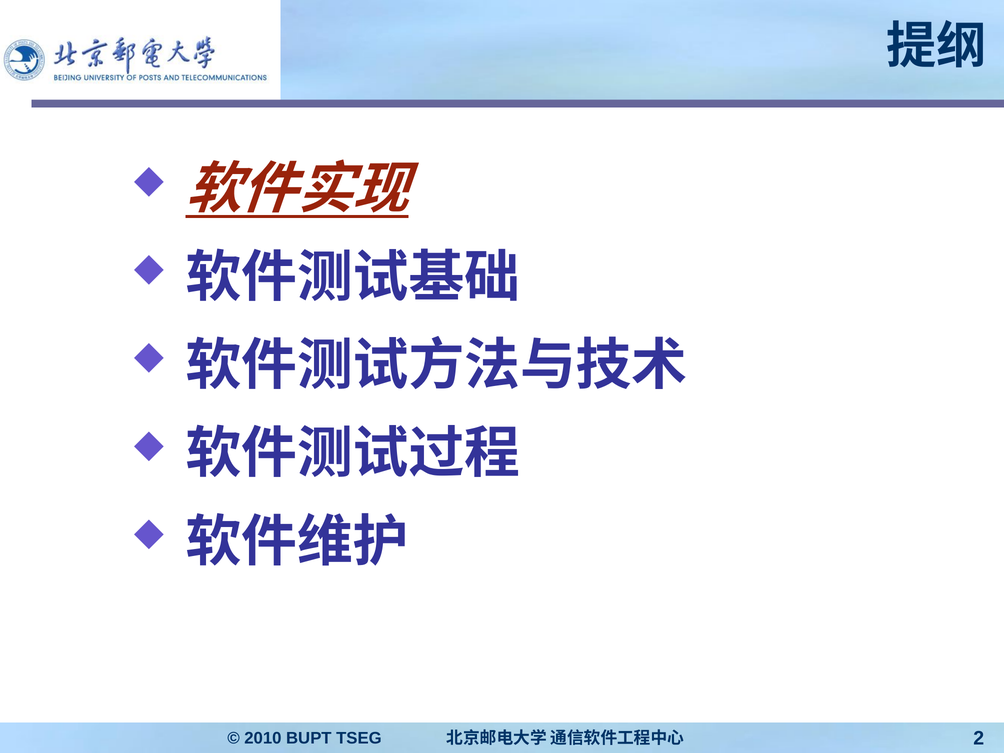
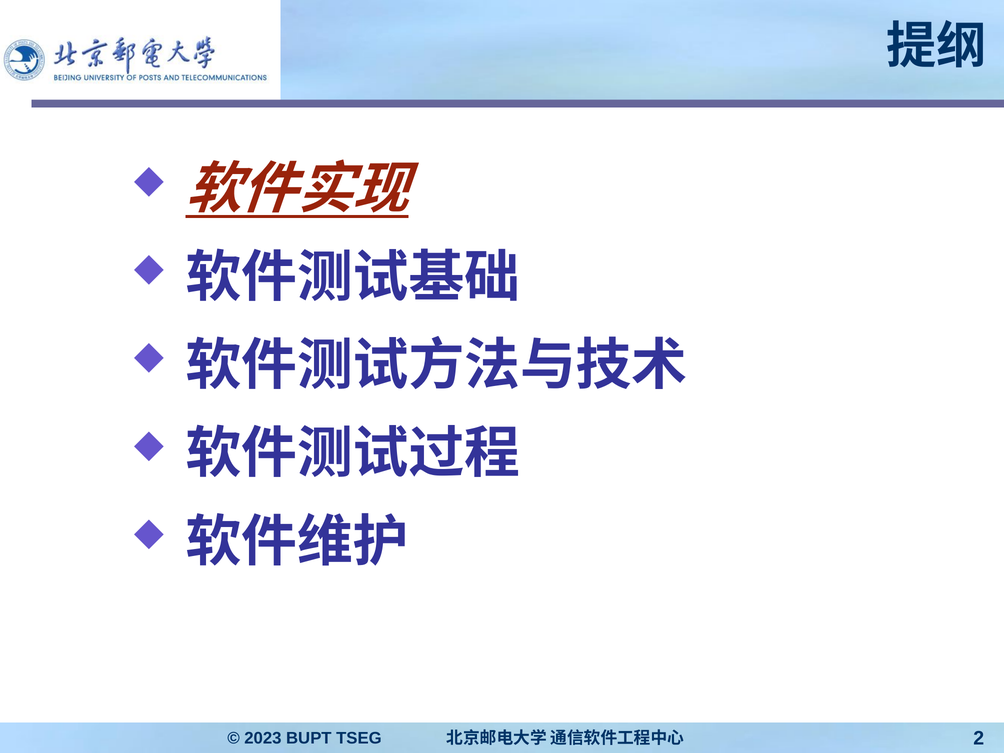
2010: 2010 -> 2023
